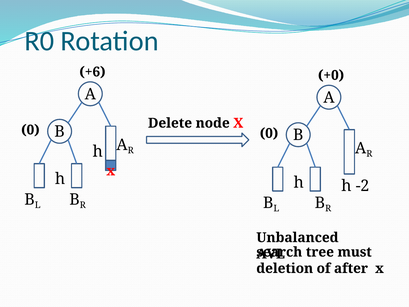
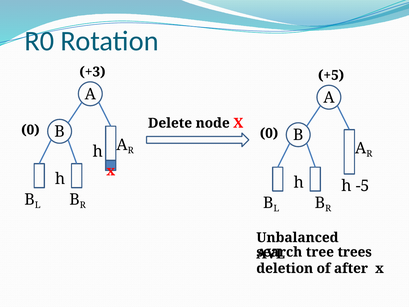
+6: +6 -> +3
+0: +0 -> +5
-2: -2 -> -5
must: must -> trees
